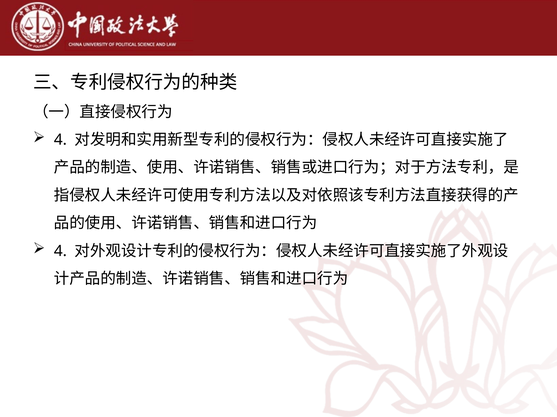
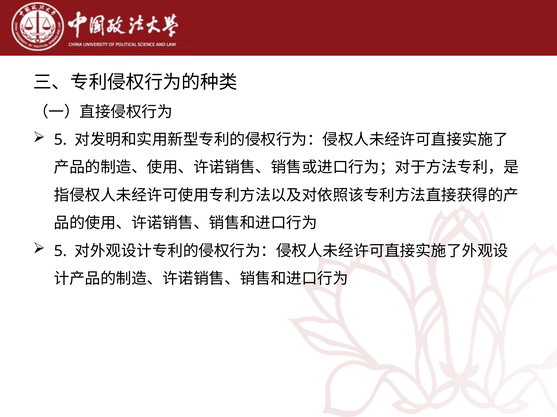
4 at (60, 140): 4 -> 5
4 at (60, 251): 4 -> 5
